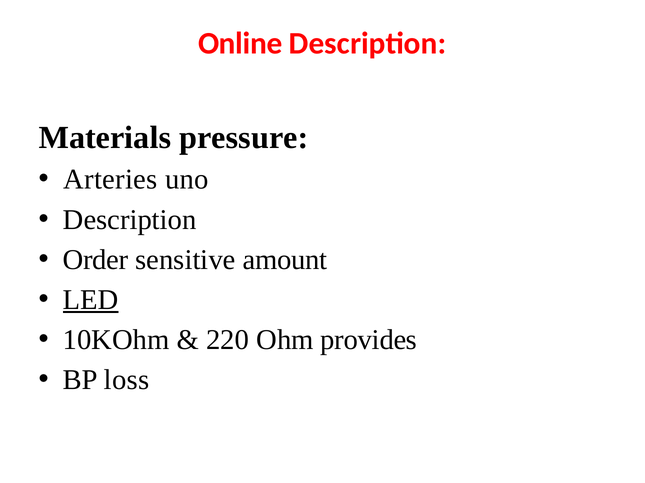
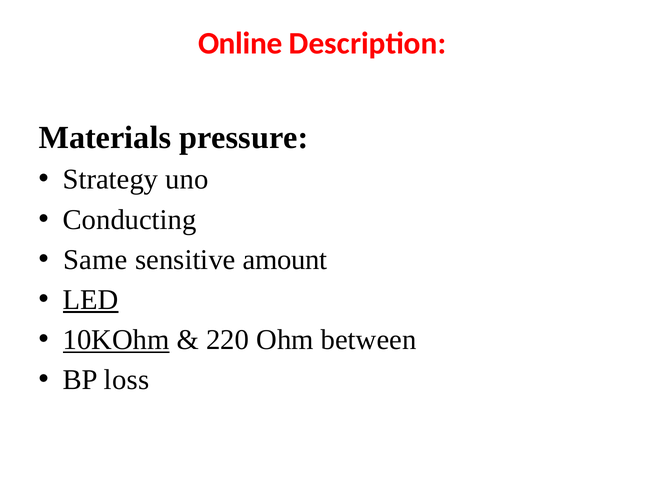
Arteries: Arteries -> Strategy
Description at (130, 220): Description -> Conducting
Order: Order -> Same
10KOhm underline: none -> present
provides: provides -> between
